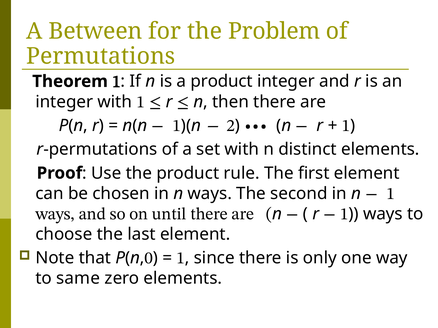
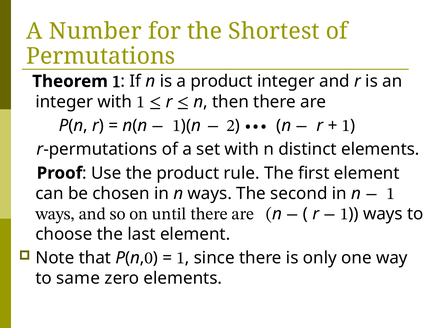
Between: Between -> Number
Problem: Problem -> Shortest
